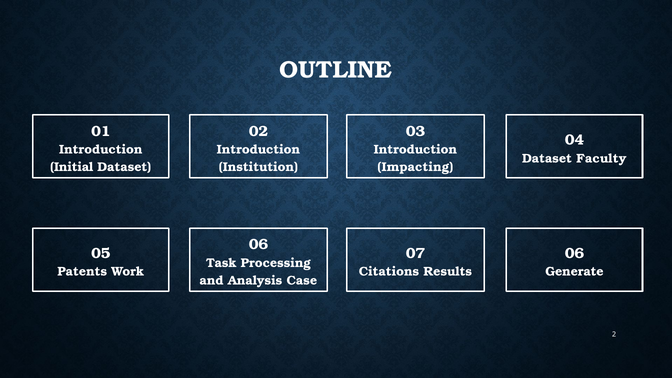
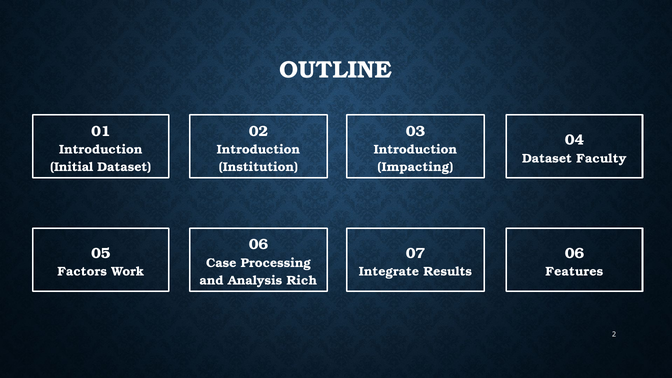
Task: Task -> Case
Patents: Patents -> Factors
Citations: Citations -> Integrate
Generate: Generate -> Features
Case: Case -> Rich
